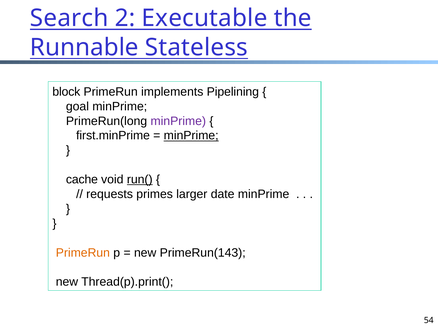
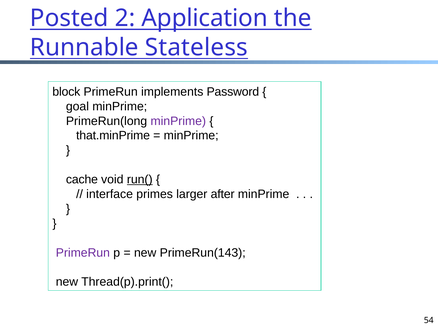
Search: Search -> Posted
Executable: Executable -> Application
Pipelining: Pipelining -> Password
first.minPrime: first.minPrime -> that.minPrime
minPrime at (191, 135) underline: present -> none
requests: requests -> interface
date: date -> after
PrimeRun at (83, 252) colour: orange -> purple
